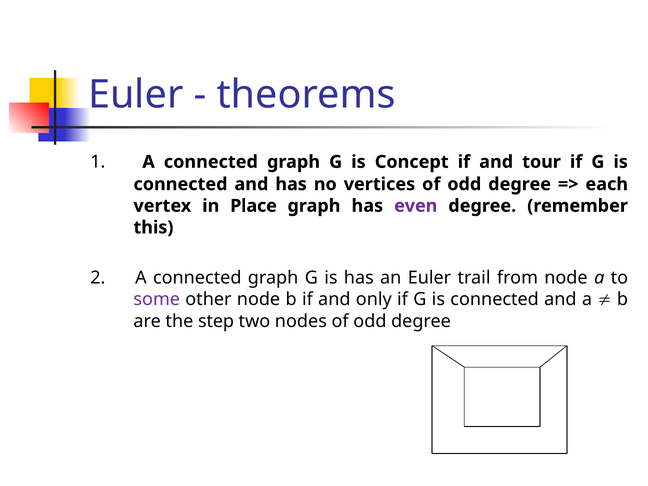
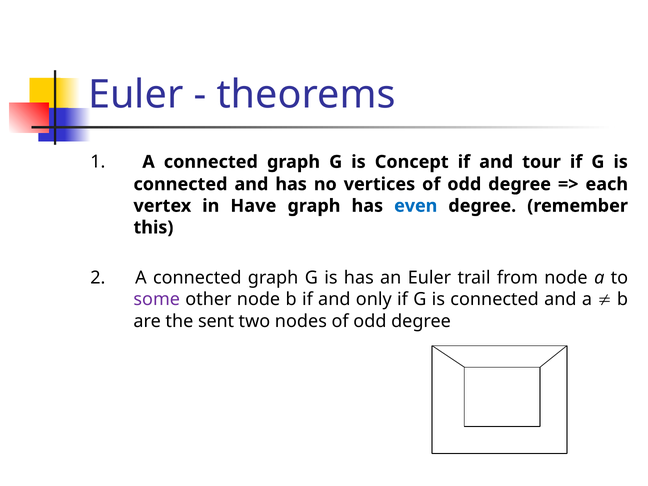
Place: Place -> Have
even colour: purple -> blue
step: step -> sent
